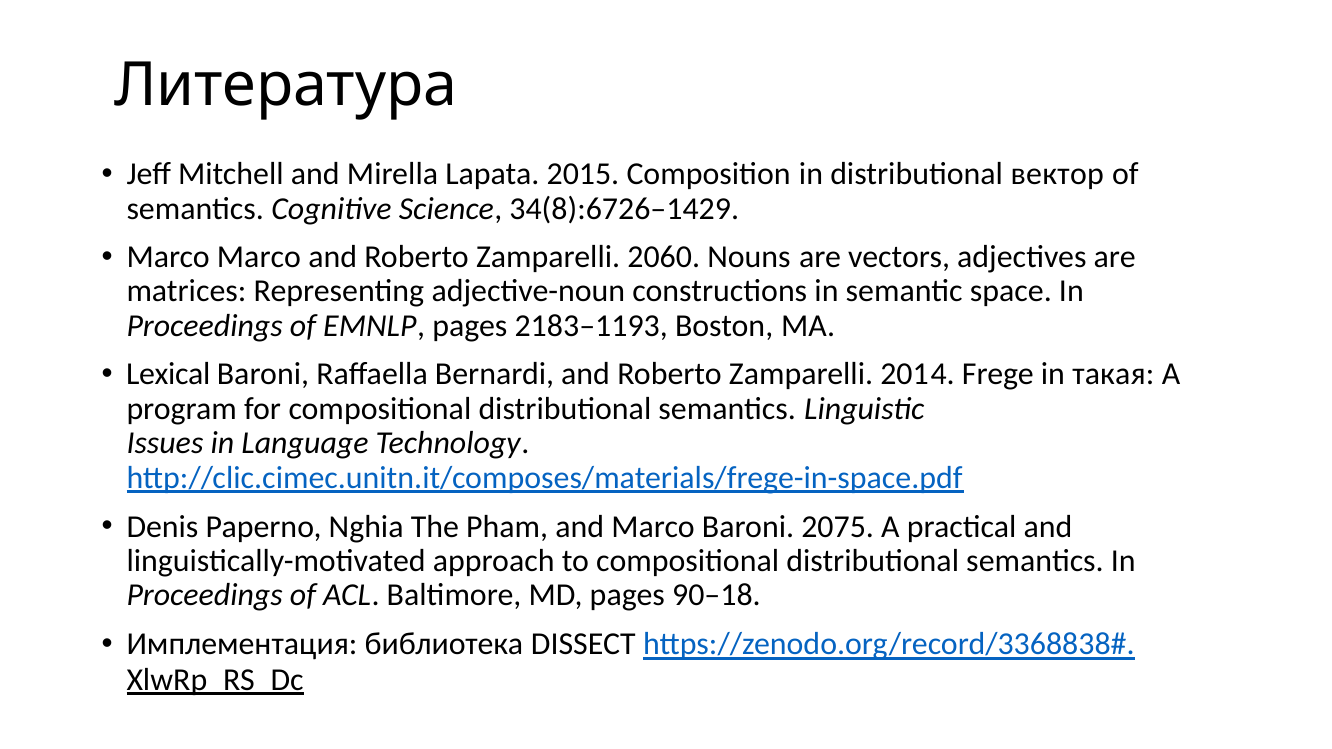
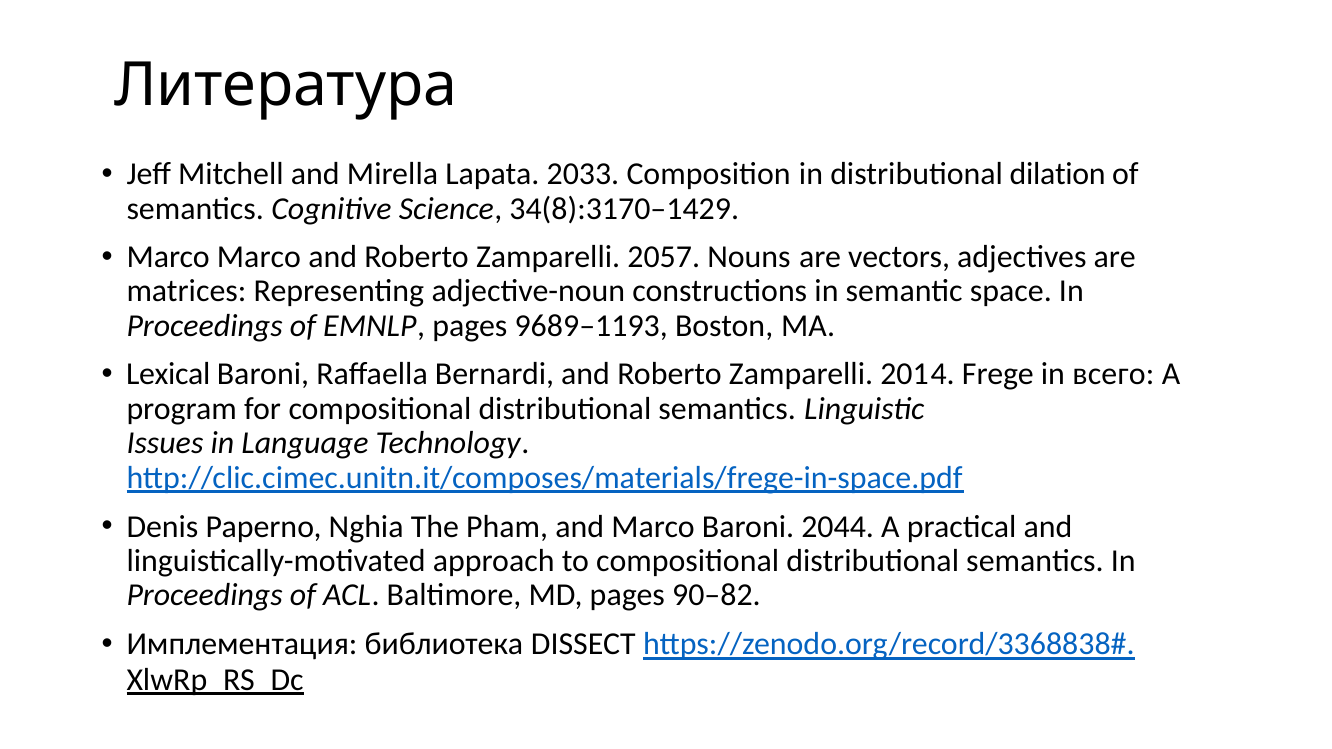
2015: 2015 -> 2033
вектор: вектор -> dilation
34(8):6726–1429: 34(8):6726–1429 -> 34(8):3170–1429
2060: 2060 -> 2057
2183–1193: 2183–1193 -> 9689–1193
такая: такая -> всего
2075: 2075 -> 2044
90–18: 90–18 -> 90–82
